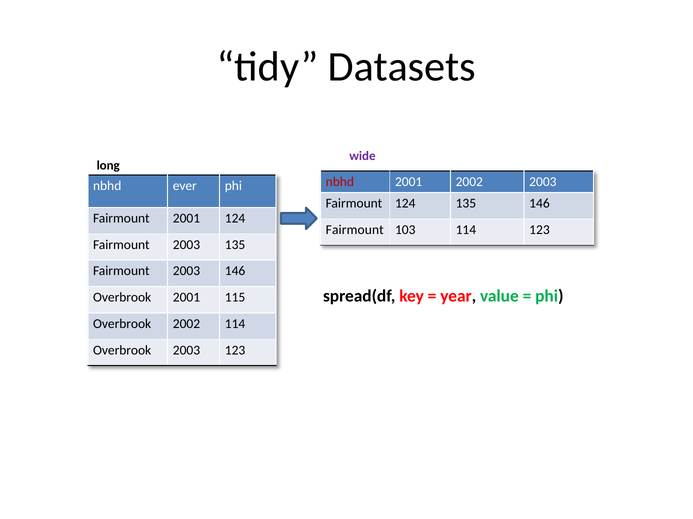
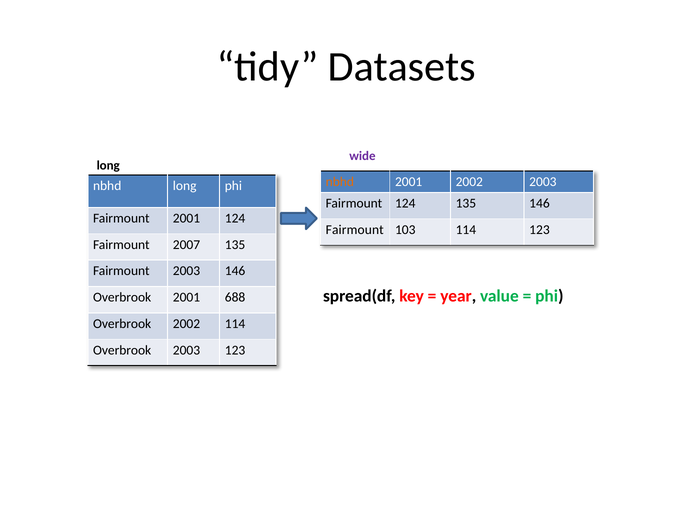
nbhd at (340, 182) colour: red -> orange
nbhd ever: ever -> long
2003 at (186, 245): 2003 -> 2007
115: 115 -> 688
